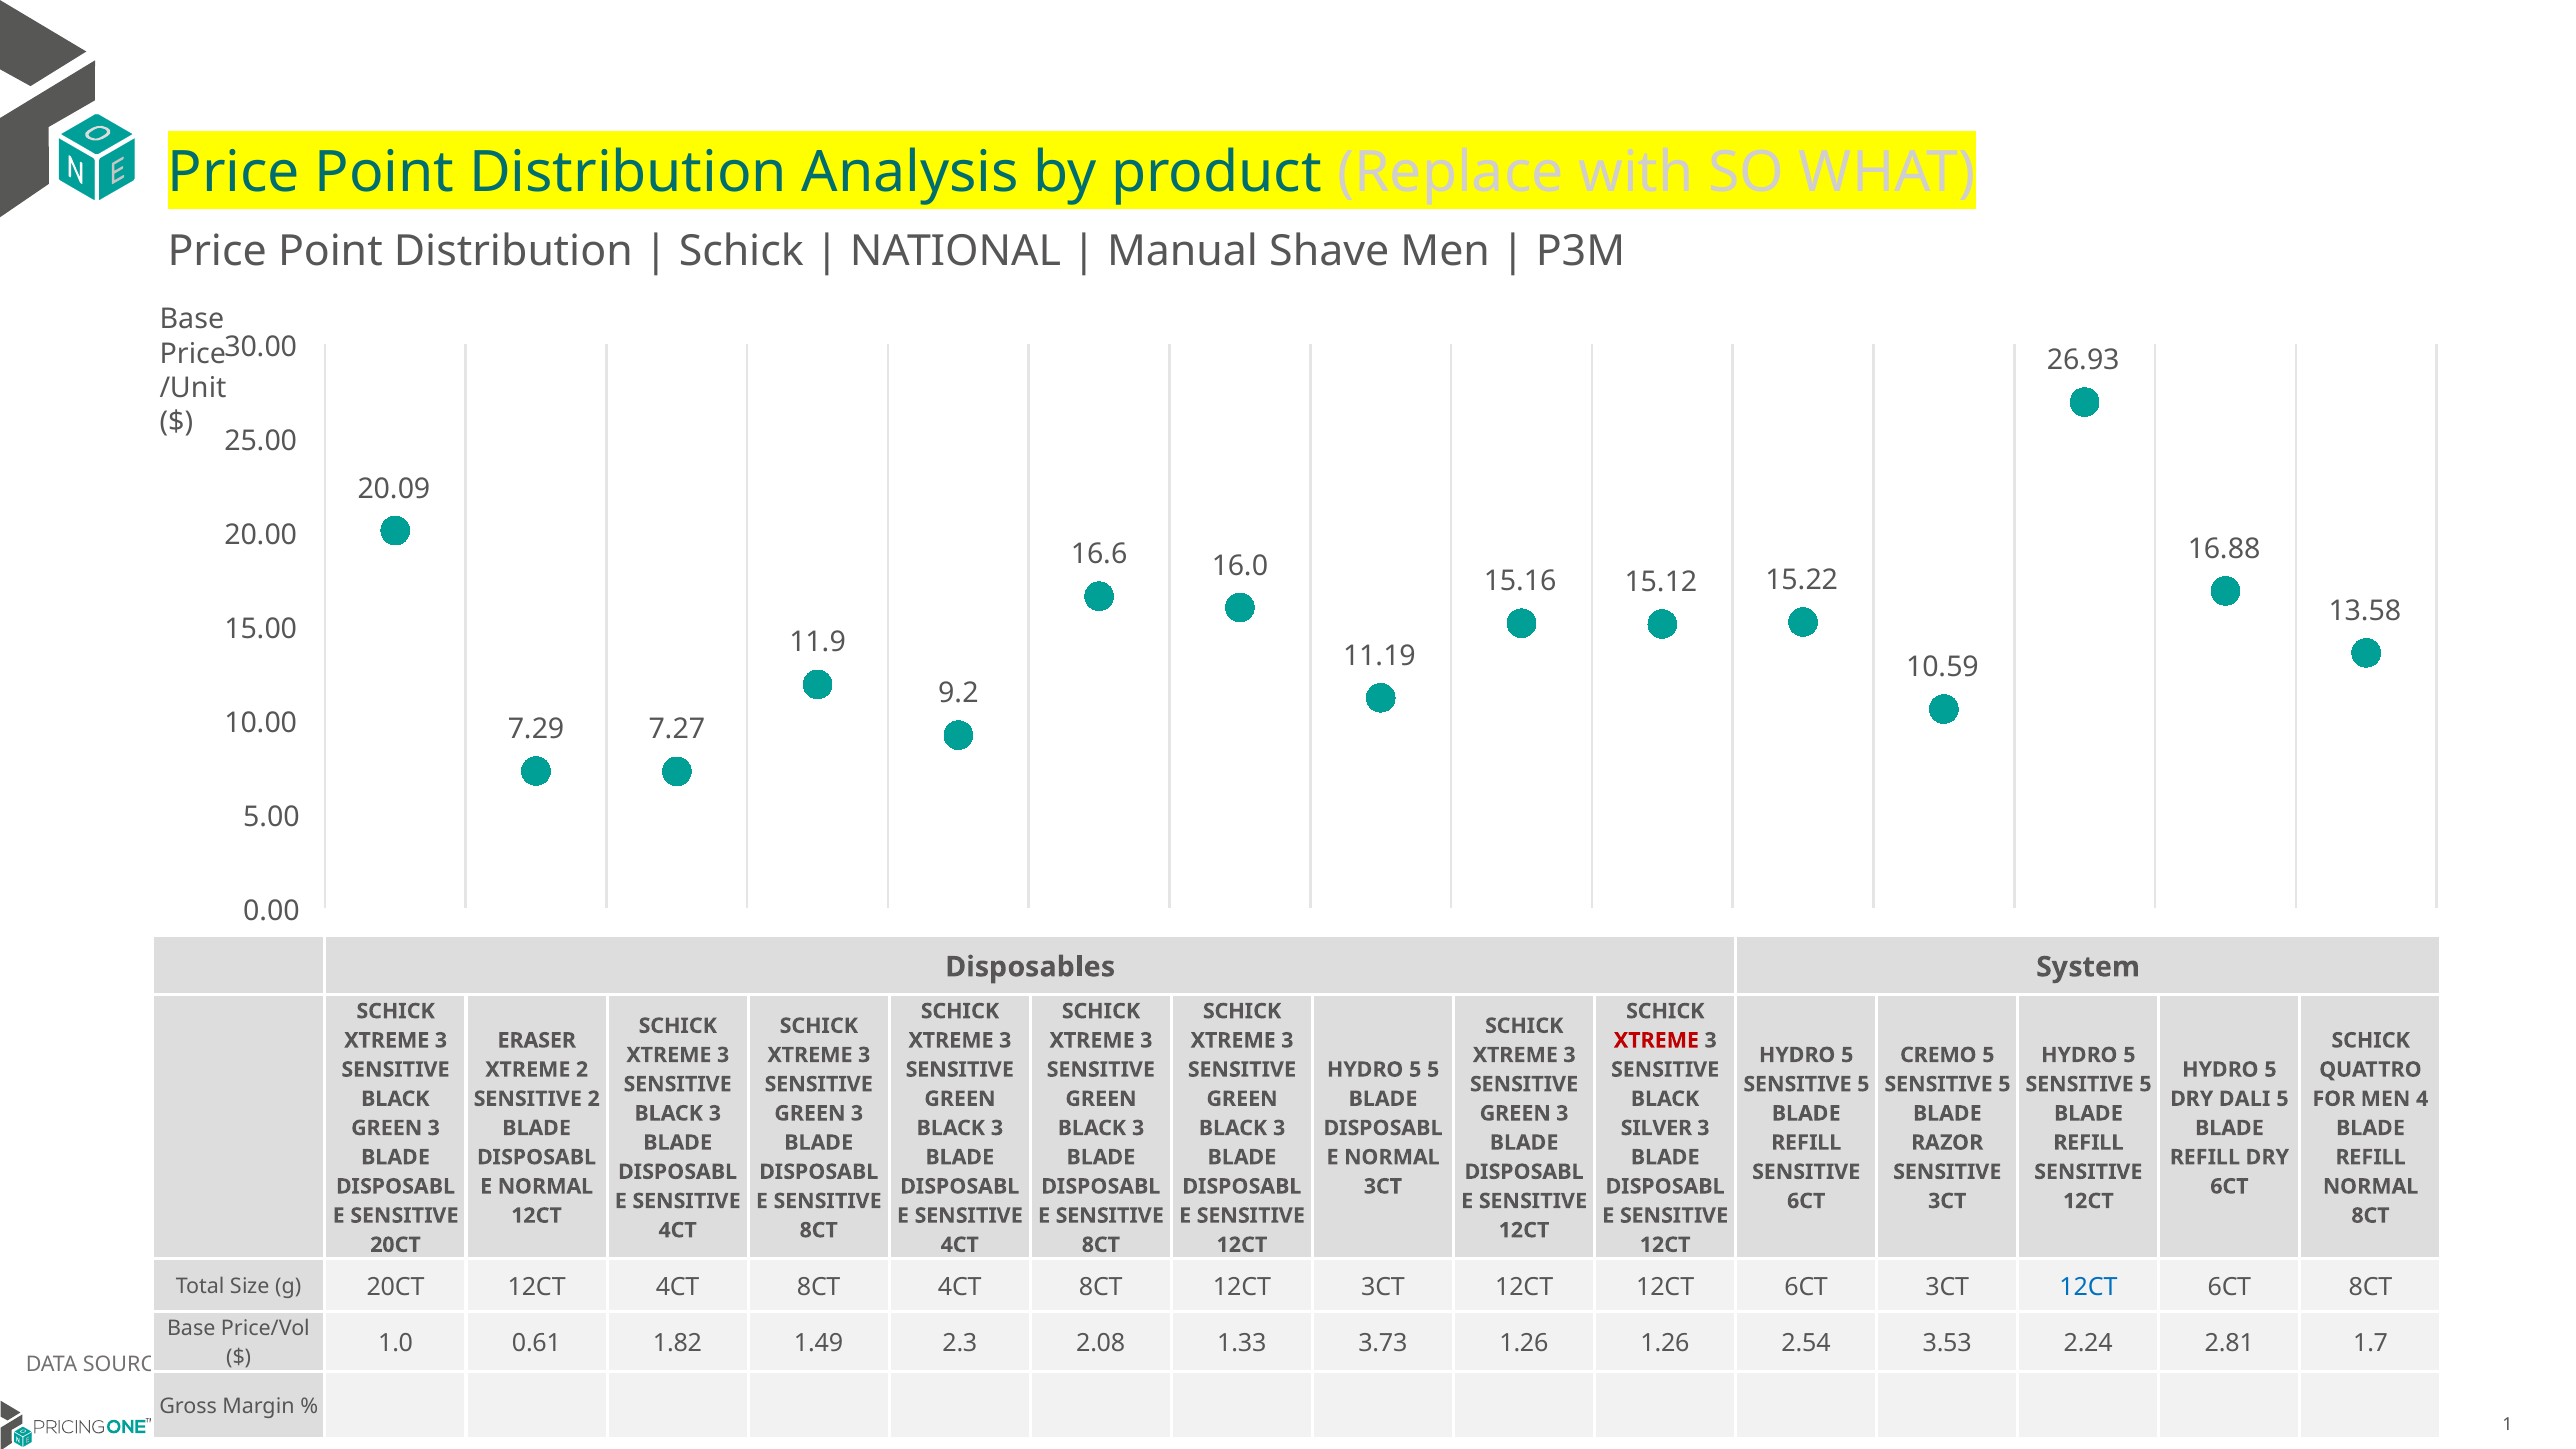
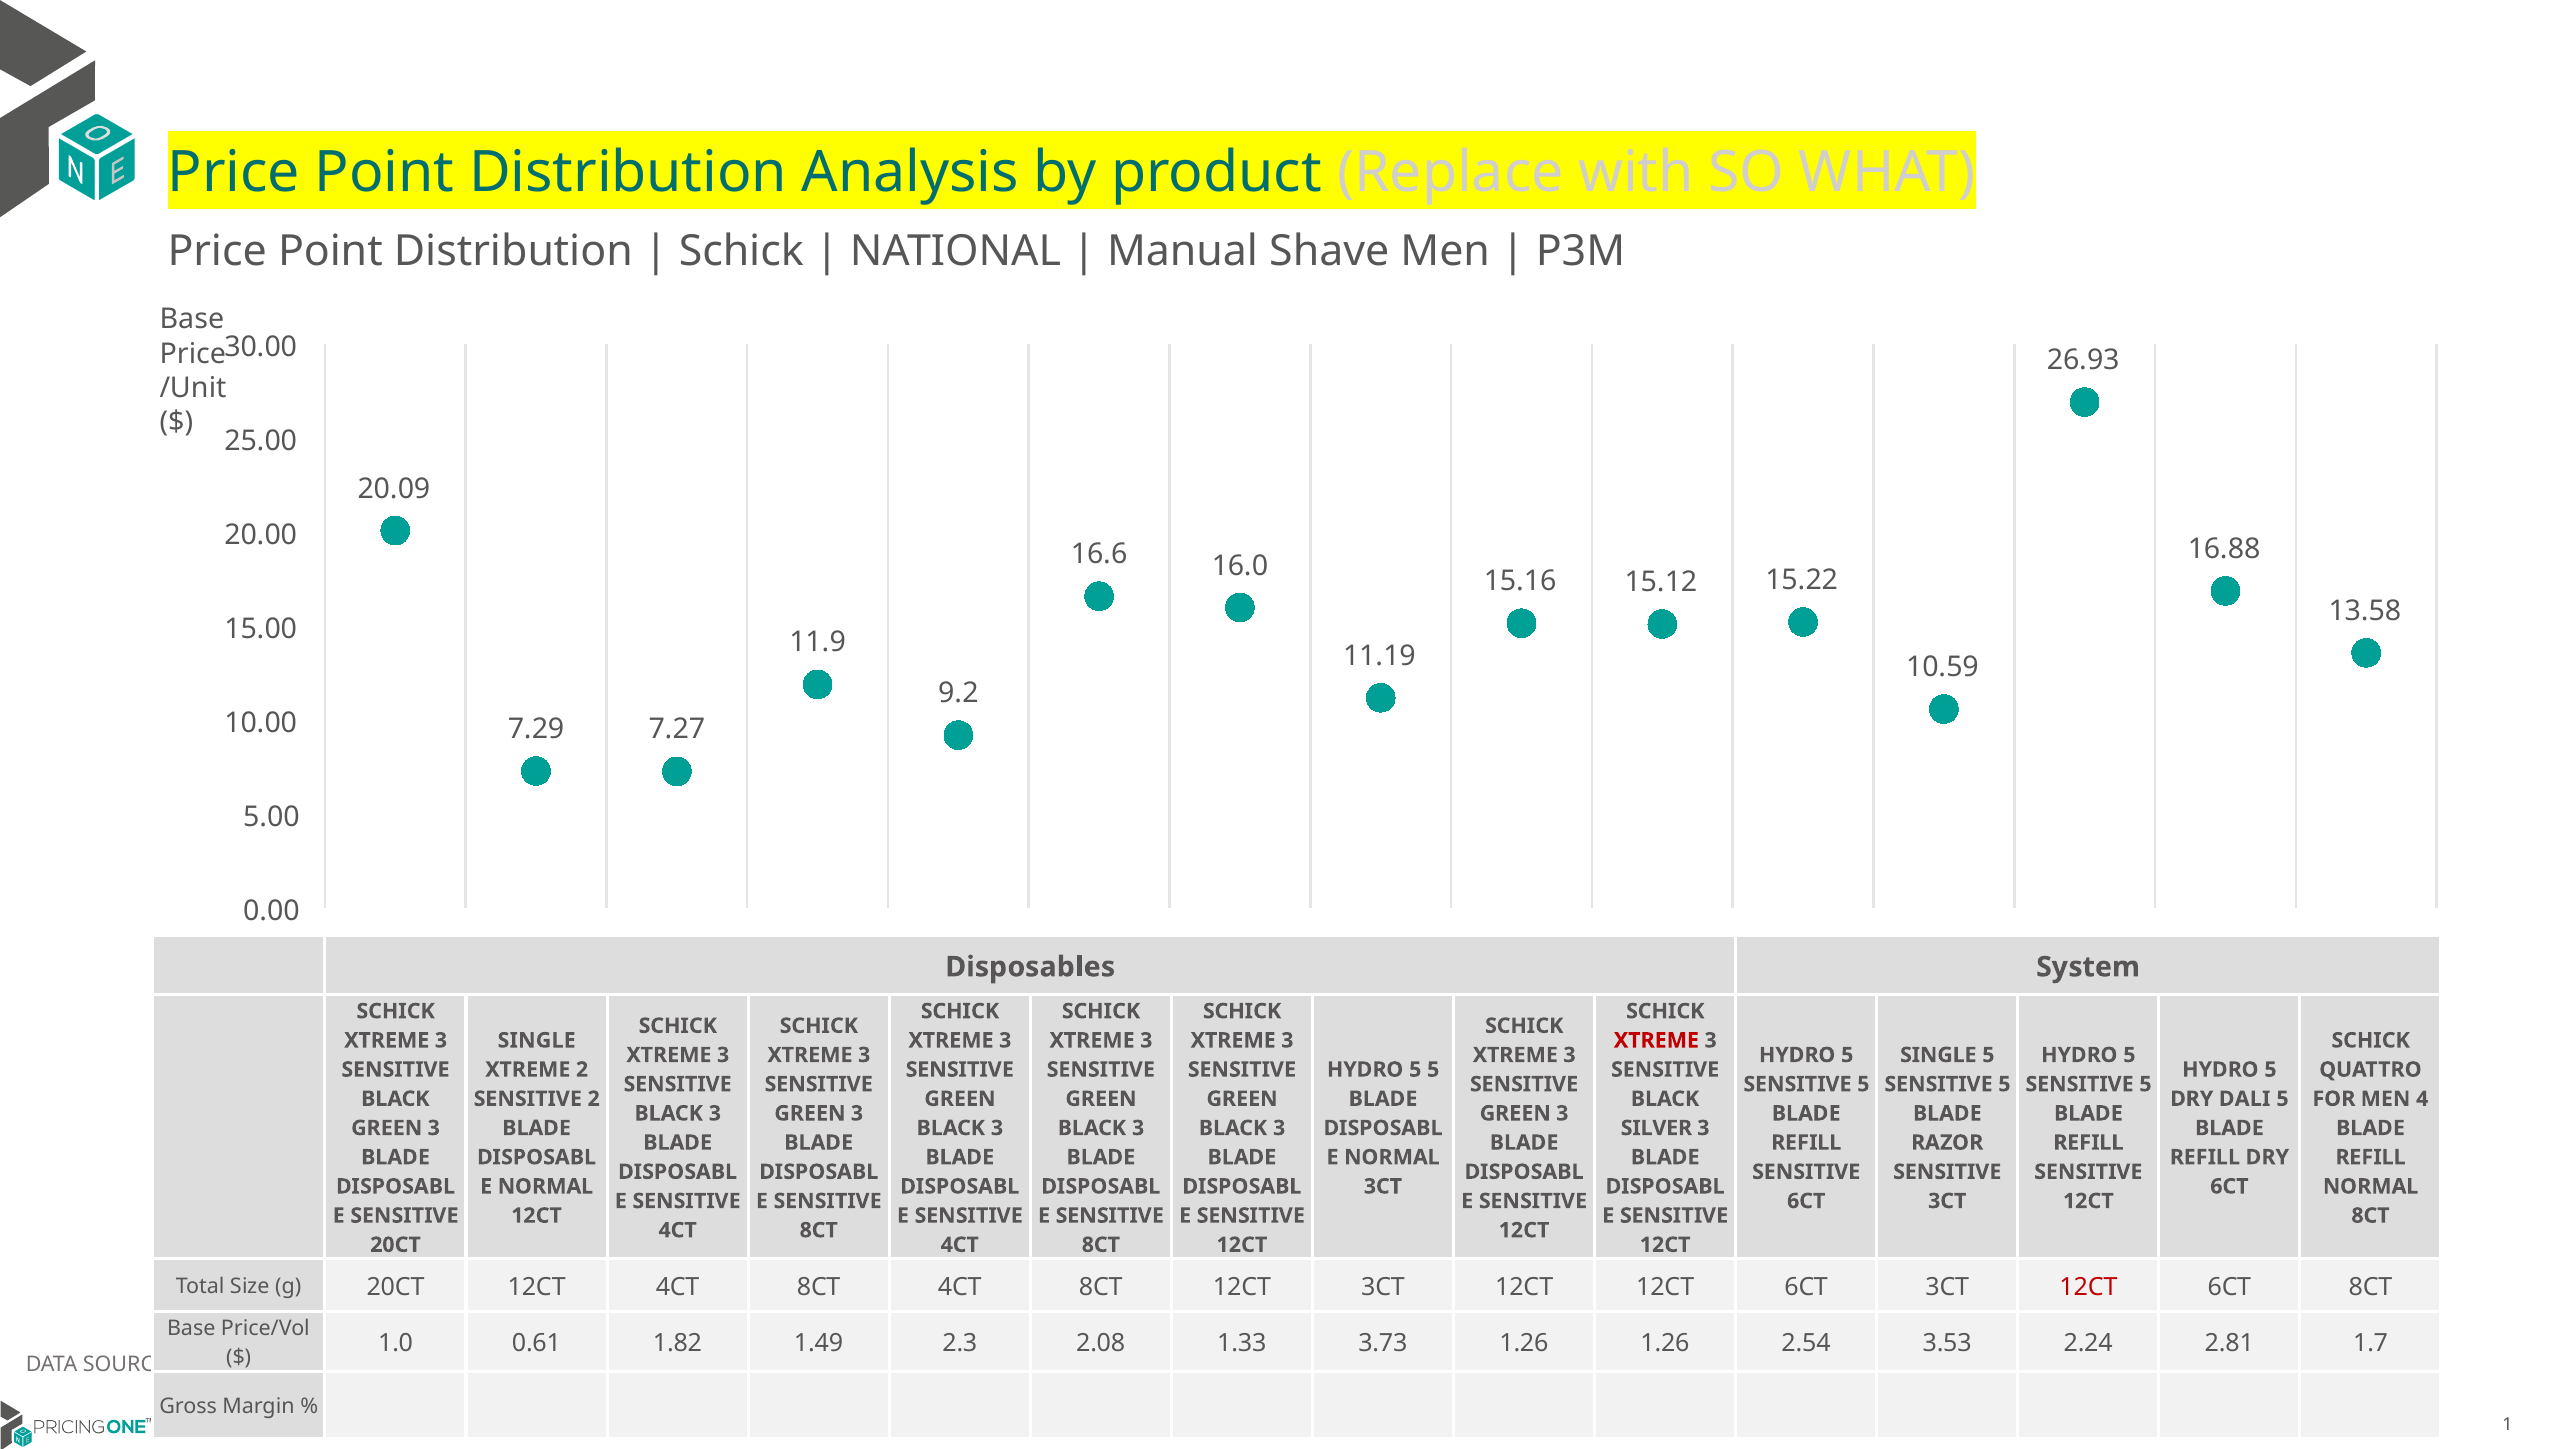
ERASER at (537, 1040): ERASER -> SINGLE
CREMO at (1938, 1055): CREMO -> SINGLE
12CT at (2088, 1287) colour: blue -> red
